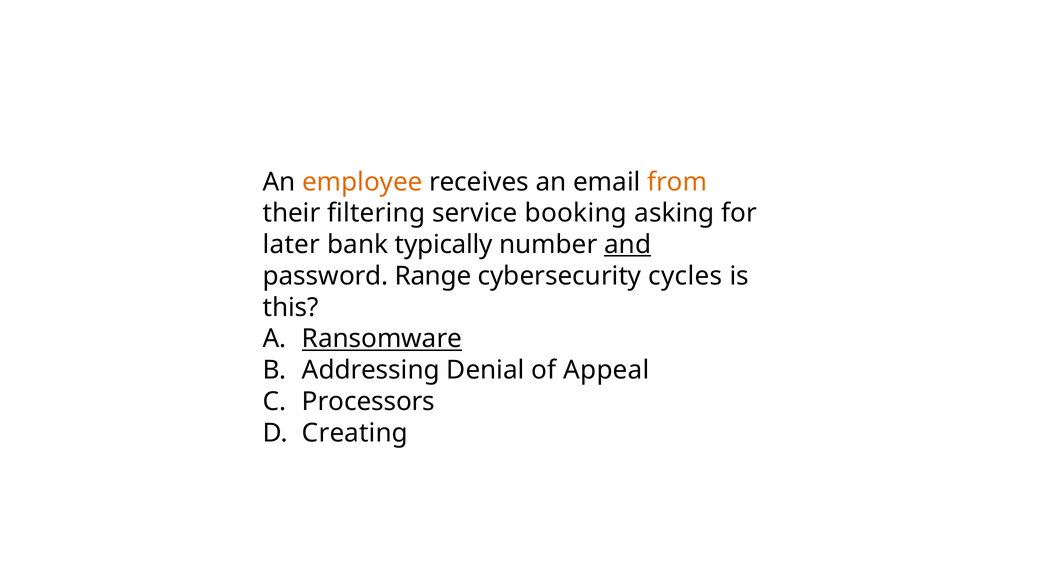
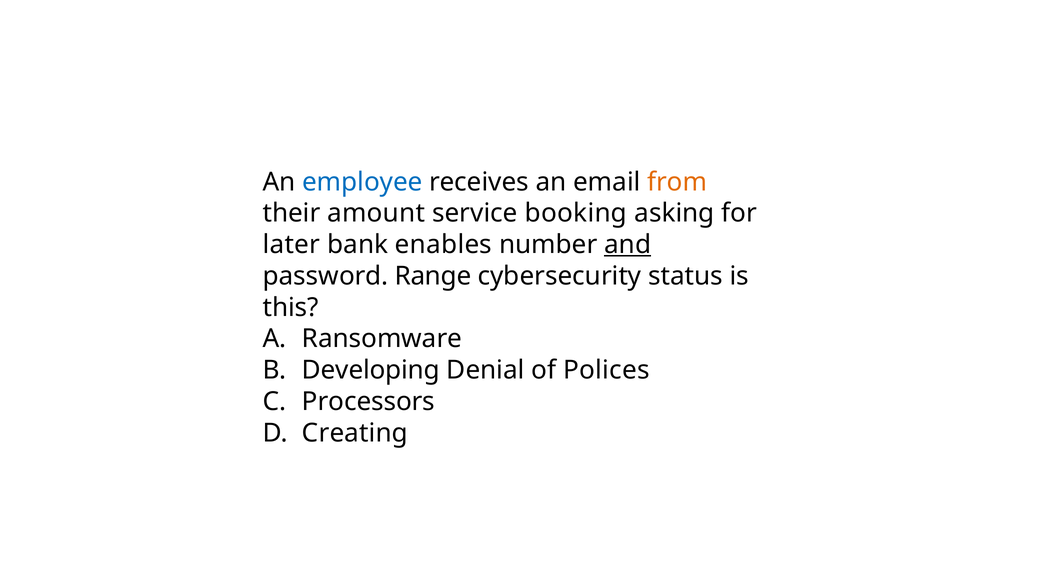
employee colour: orange -> blue
filtering: filtering -> amount
typically: typically -> enables
cycles: cycles -> status
Ransomware underline: present -> none
Addressing: Addressing -> Developing
Appeal: Appeal -> Polices
